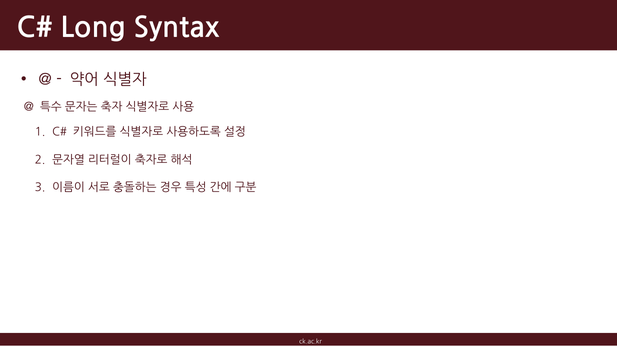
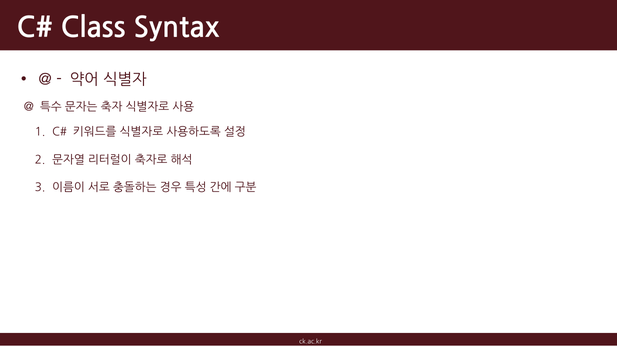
Long: Long -> Class
